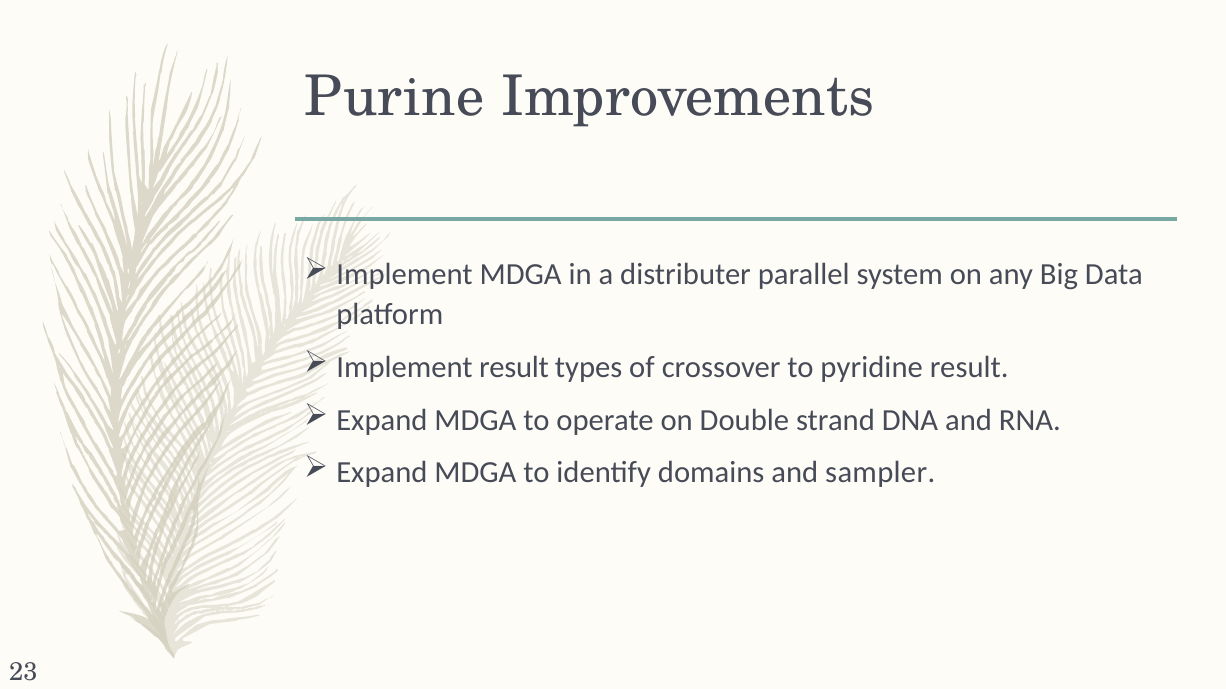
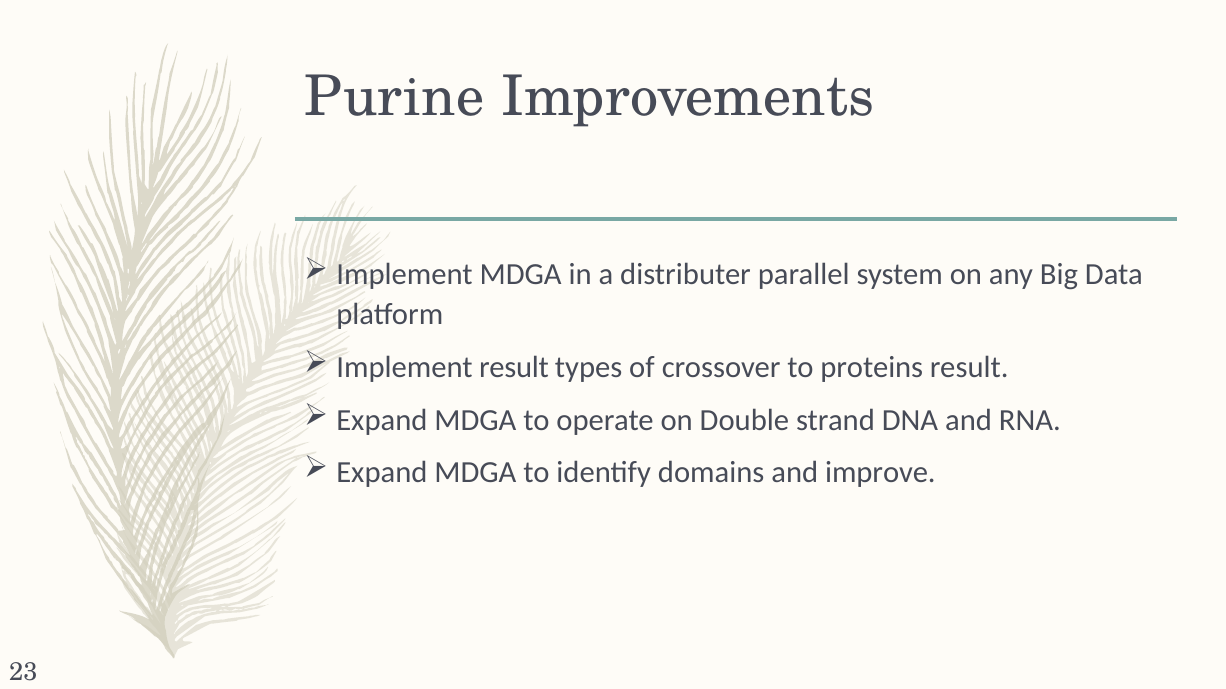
pyridine: pyridine -> proteins
sampler: sampler -> improve
